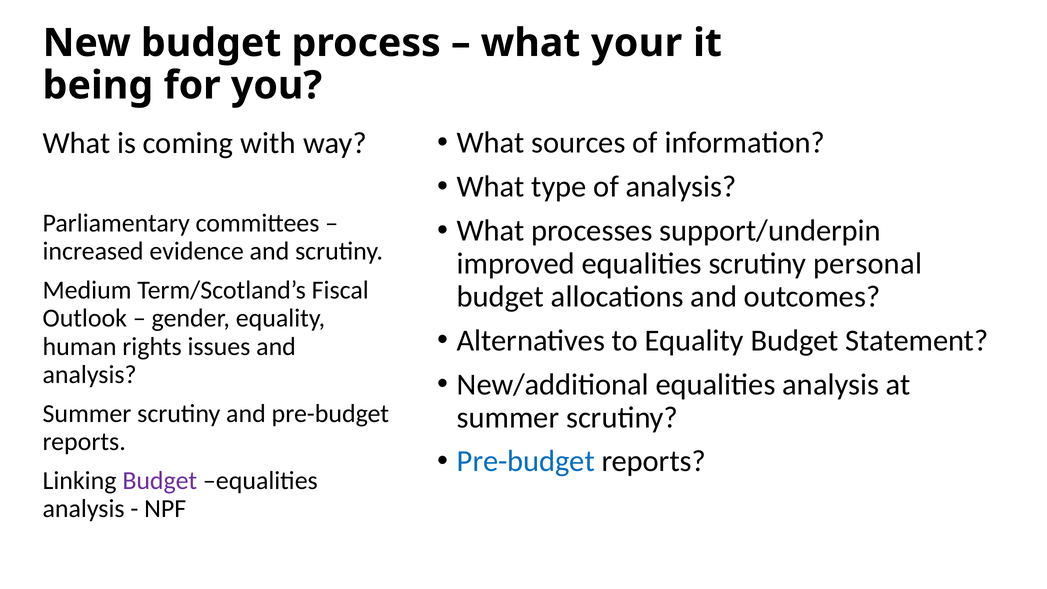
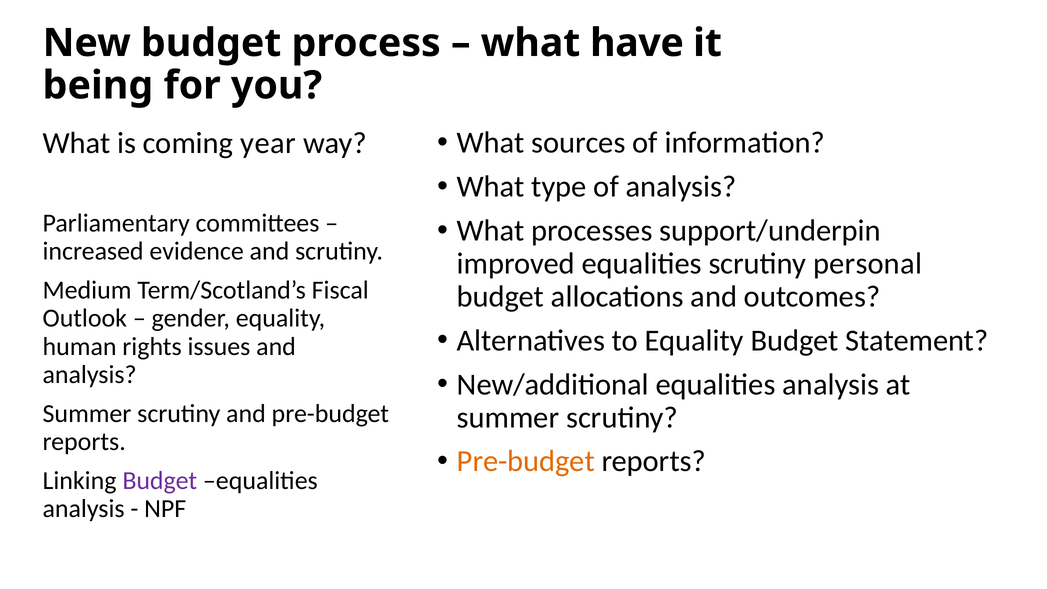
your: your -> have
with: with -> year
Pre-budget at (526, 461) colour: blue -> orange
